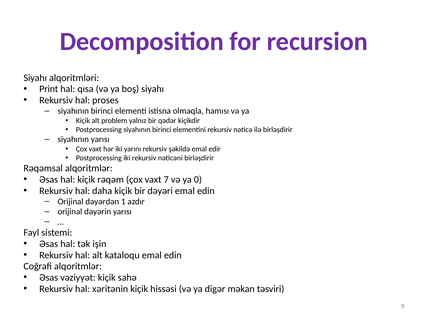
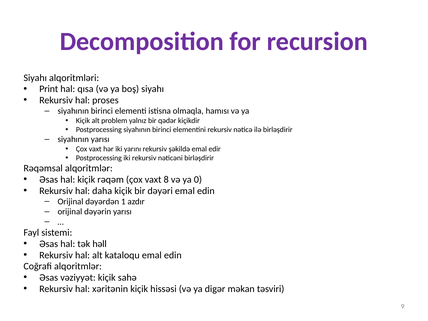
7: 7 -> 8
işin: işin -> həll
